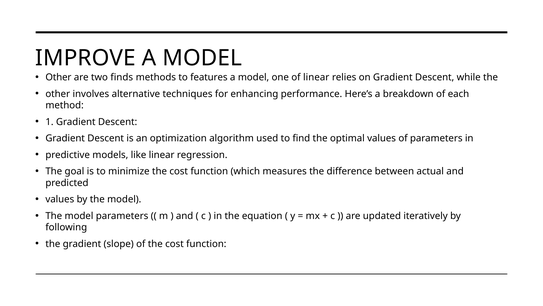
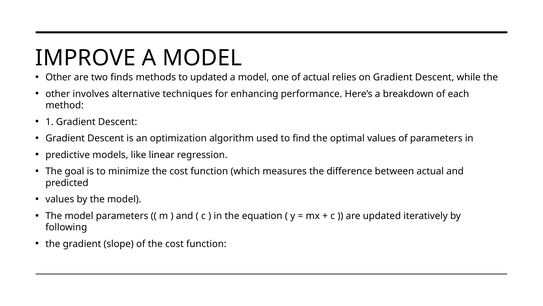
to features: features -> updated
of linear: linear -> actual
